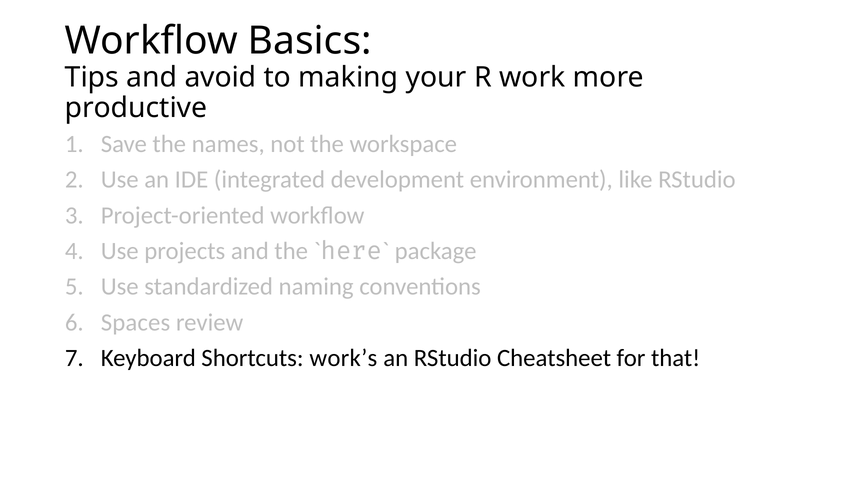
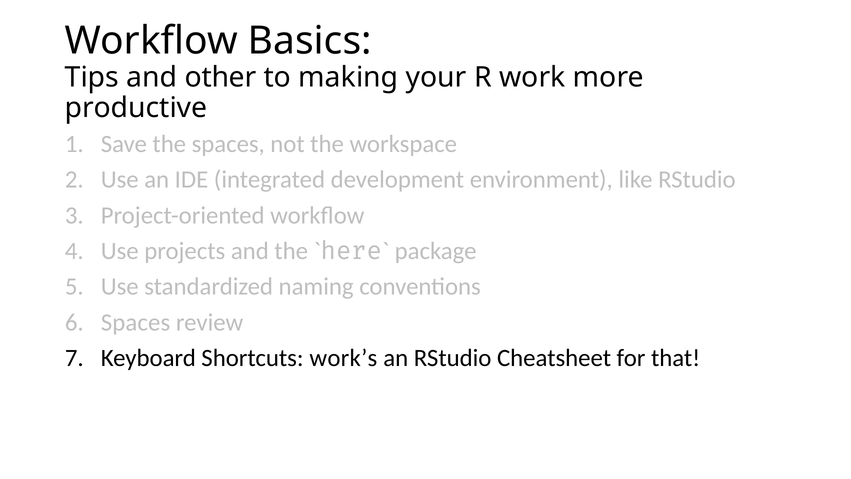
avoid: avoid -> other
the names: names -> spaces
